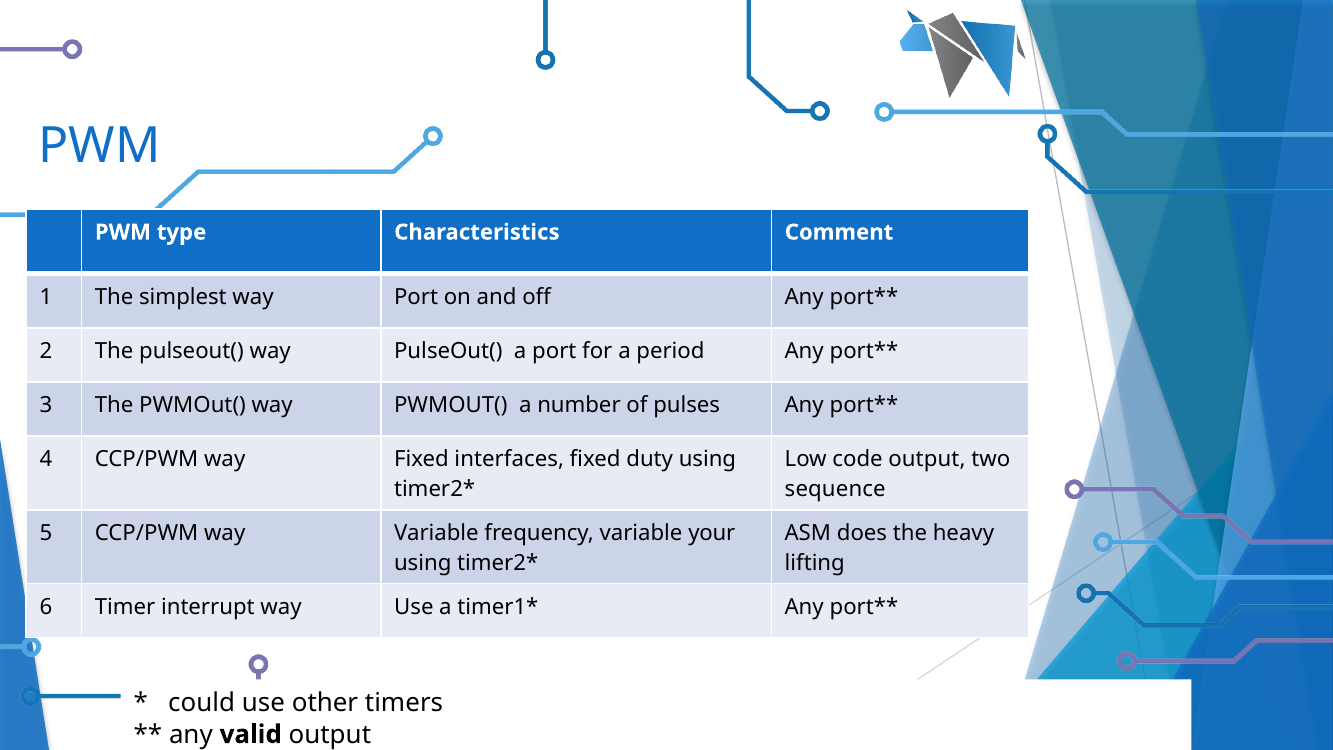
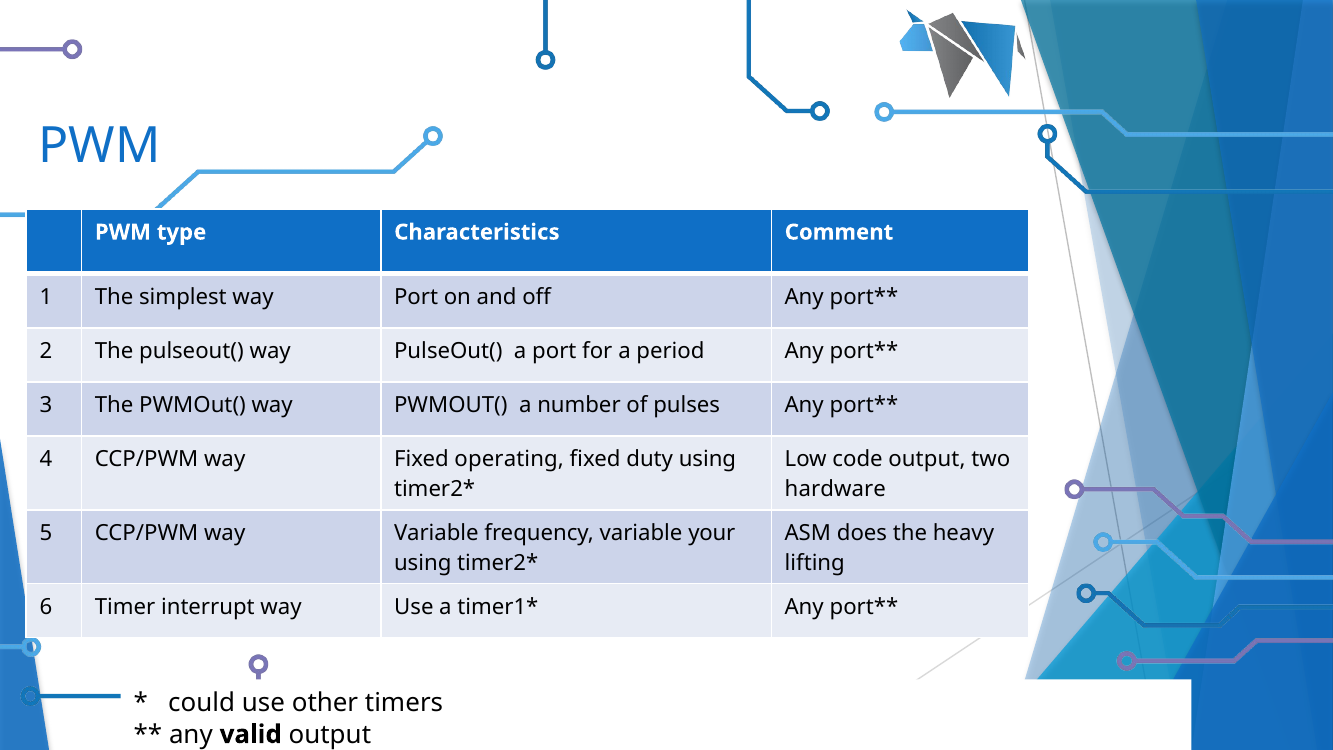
interfaces: interfaces -> operating
sequence: sequence -> hardware
